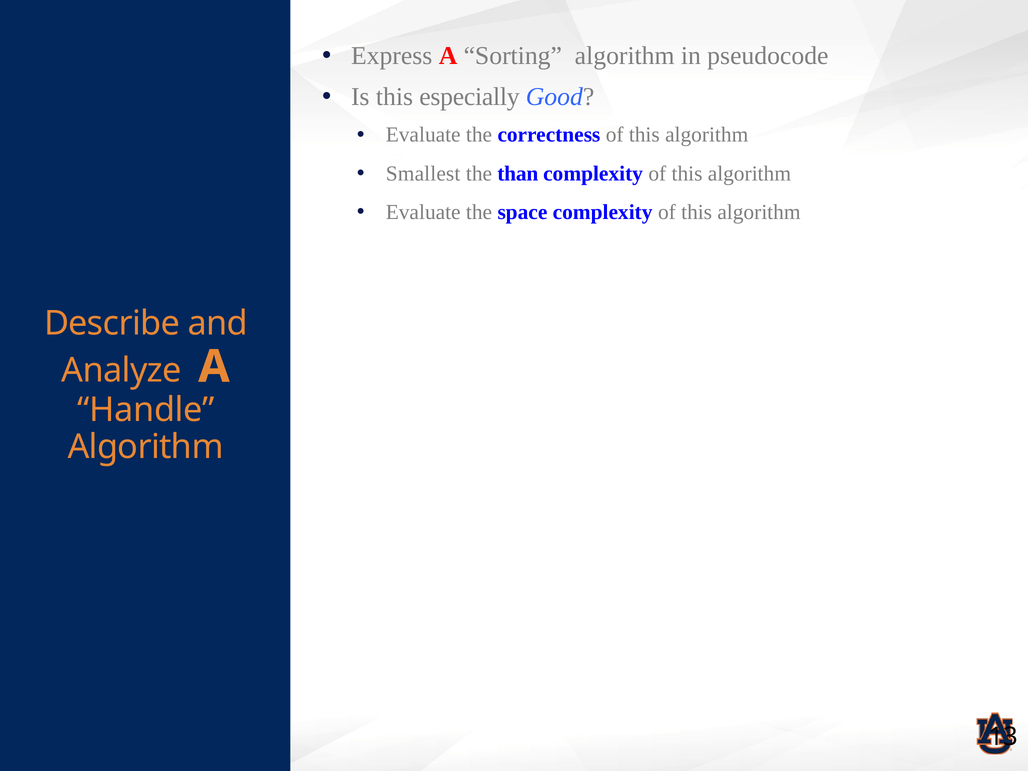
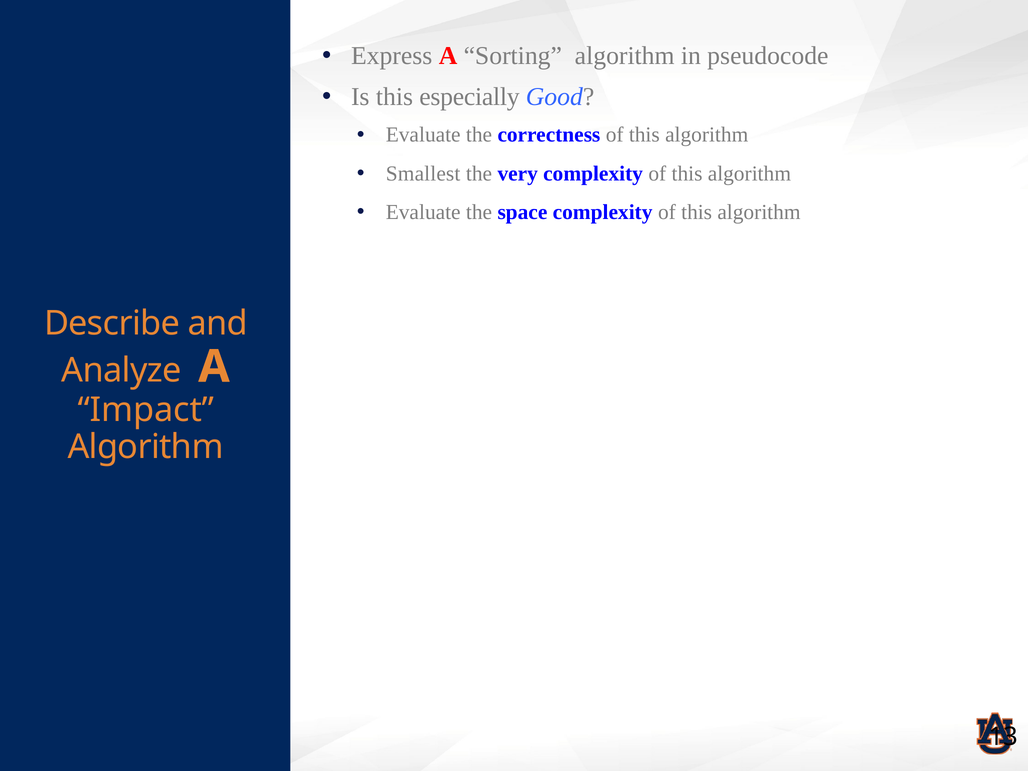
than: than -> very
Handle: Handle -> Impact
